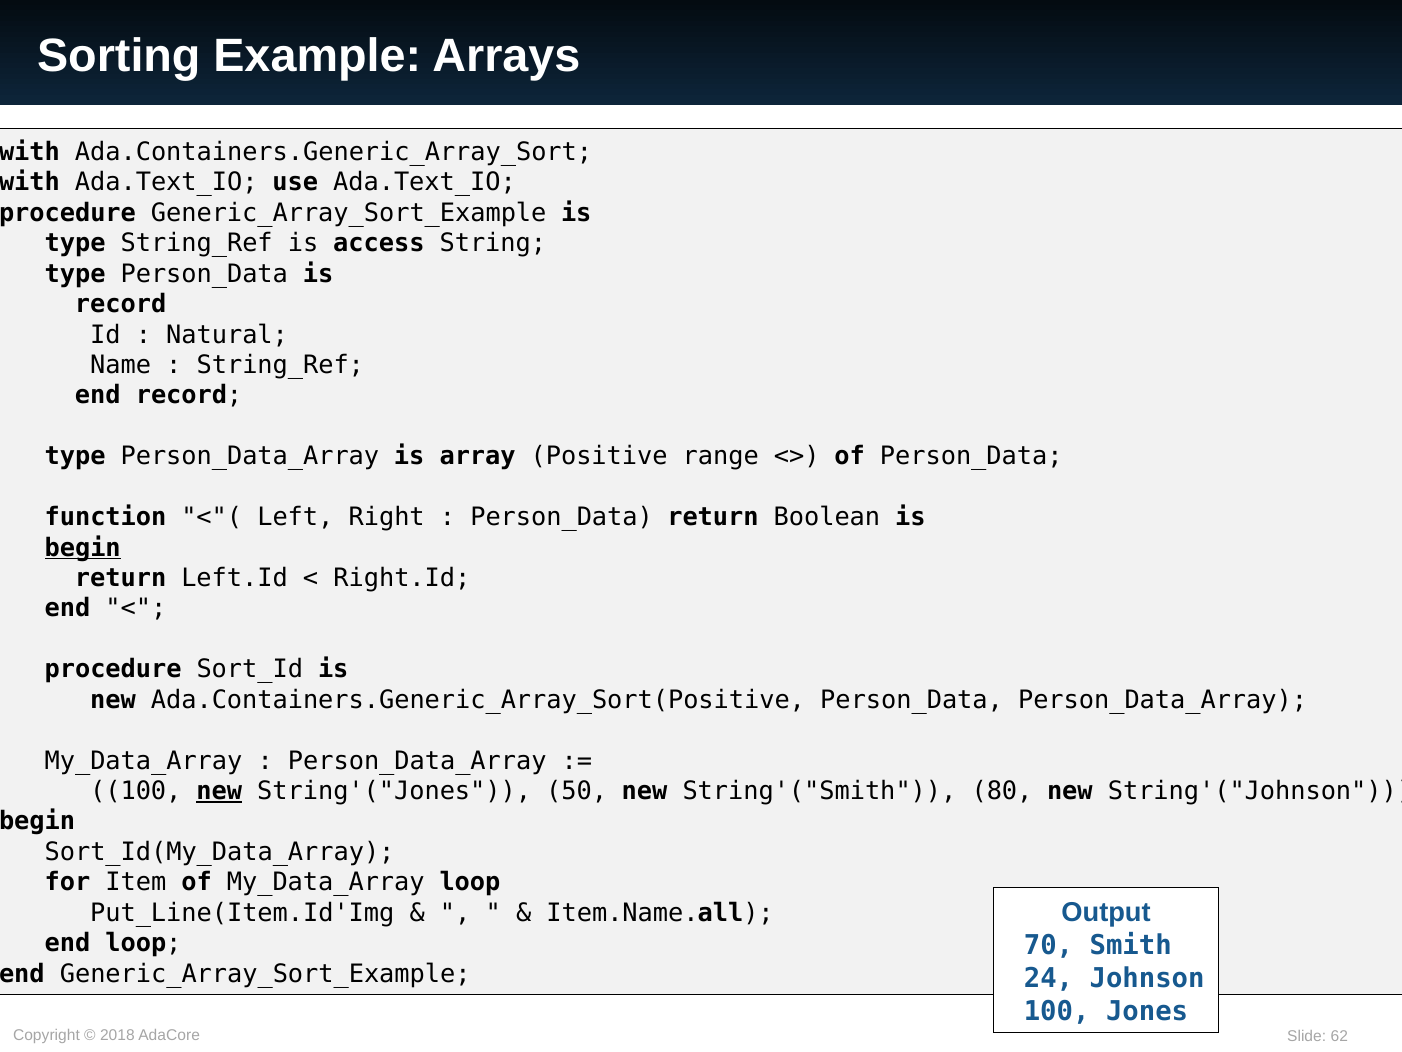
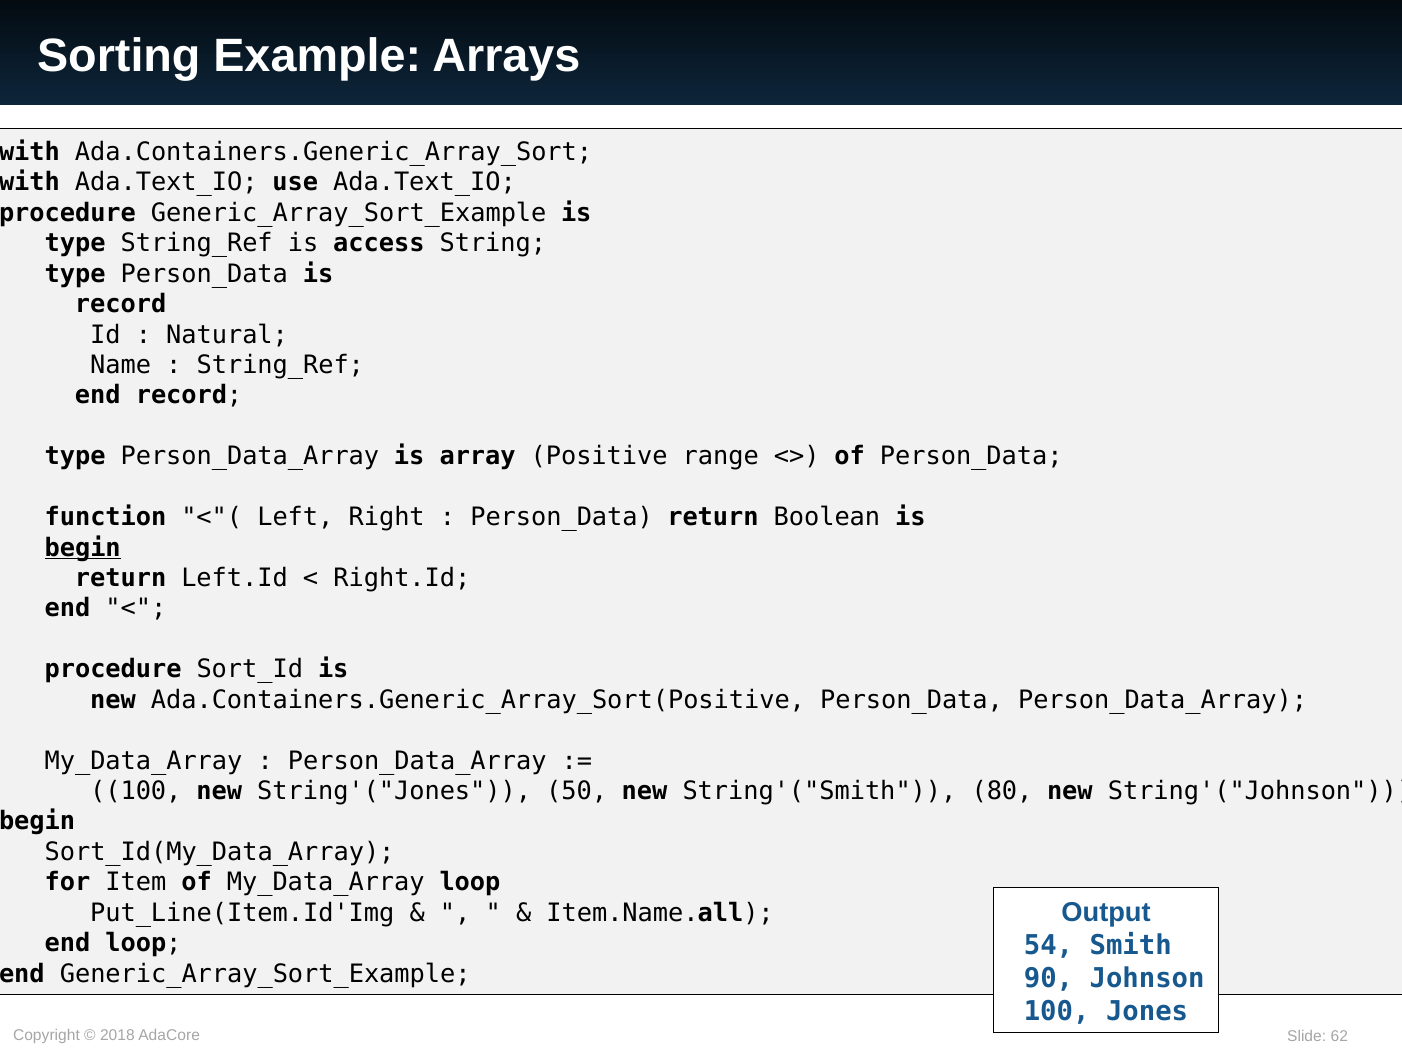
new at (219, 791) underline: present -> none
70: 70 -> 54
24: 24 -> 90
